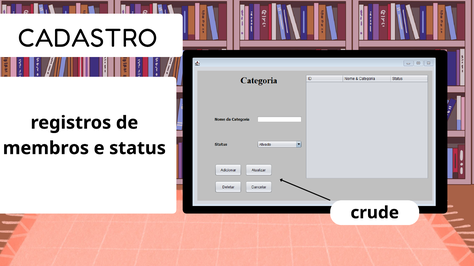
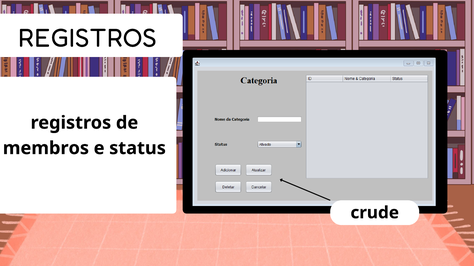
CADASTRO at (87, 38): CADASTRO -> REGISTROS
